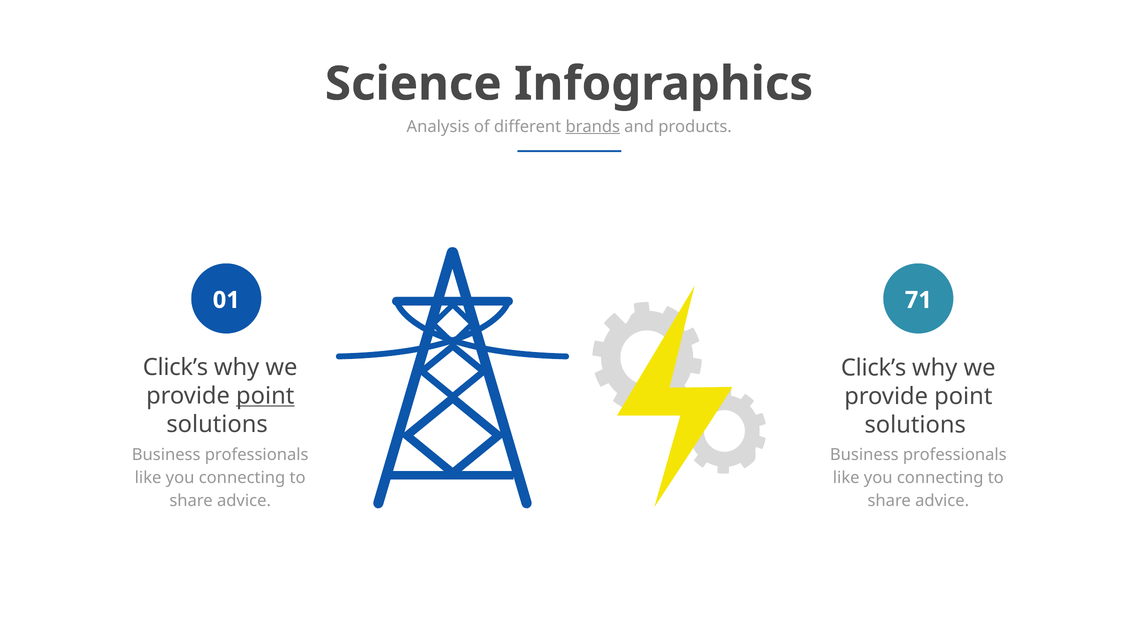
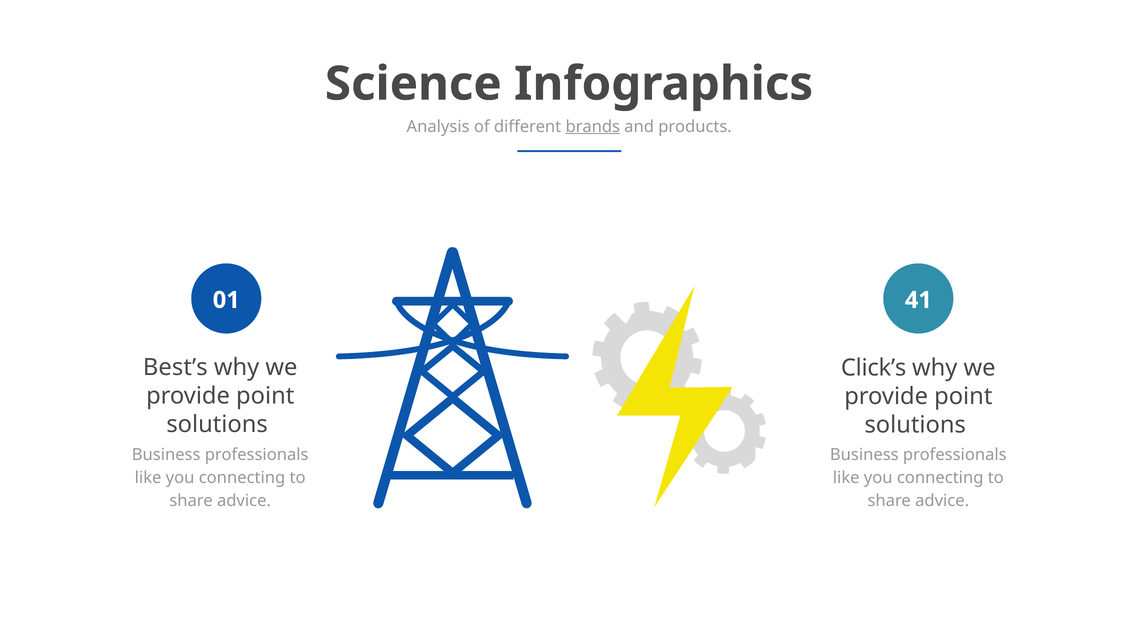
71: 71 -> 41
Click’s at (175, 367): Click’s -> Best’s
point at (265, 396) underline: present -> none
